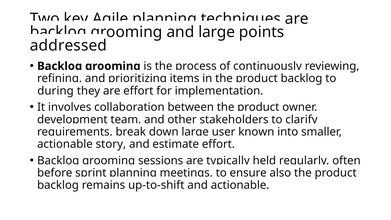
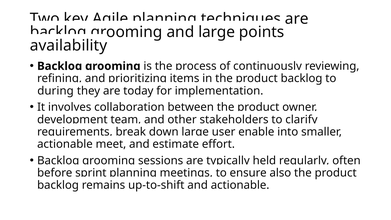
addressed: addressed -> availability
are effort: effort -> today
known: known -> enable
story: story -> meet
